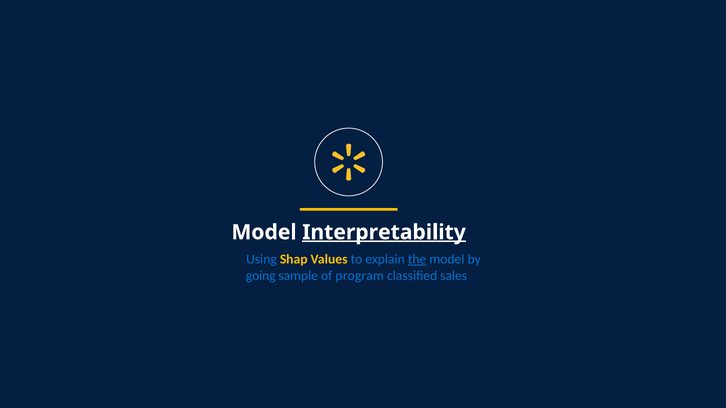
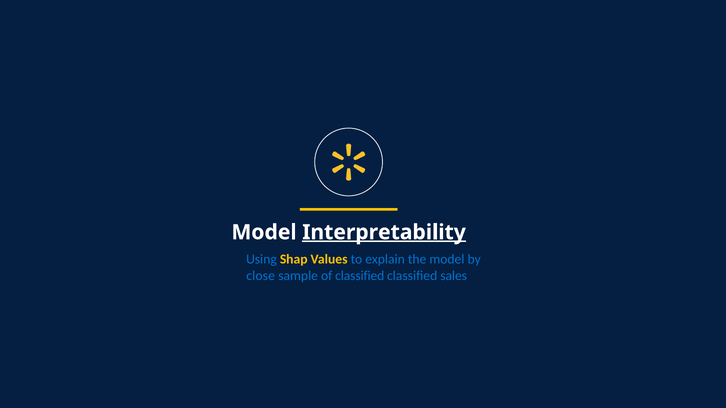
the underline: present -> none
going: going -> close
of program: program -> classified
